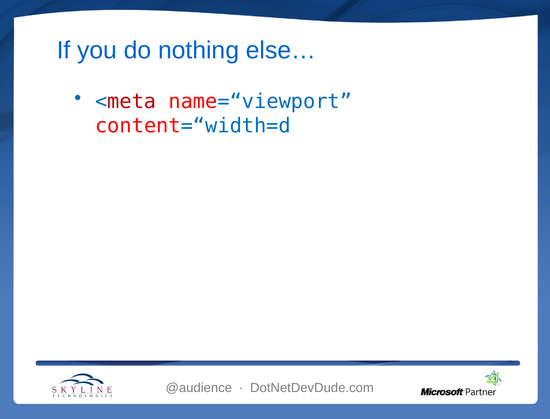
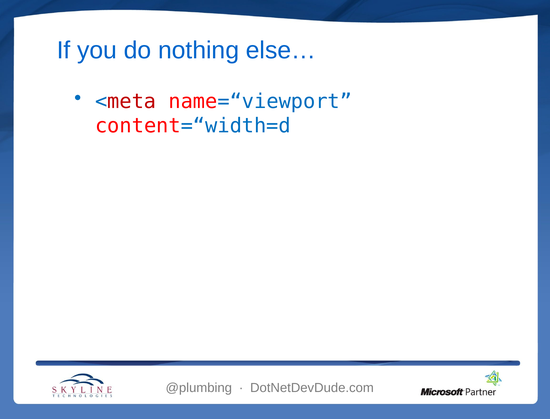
@audience: @audience -> @plumbing
